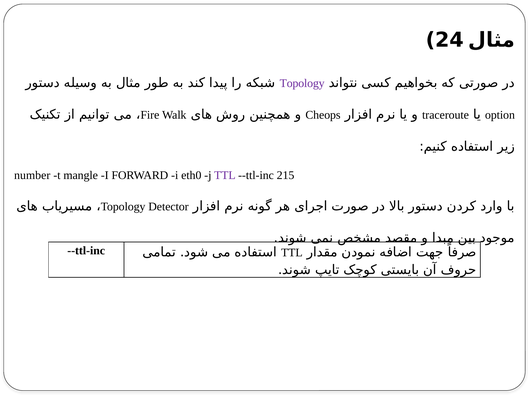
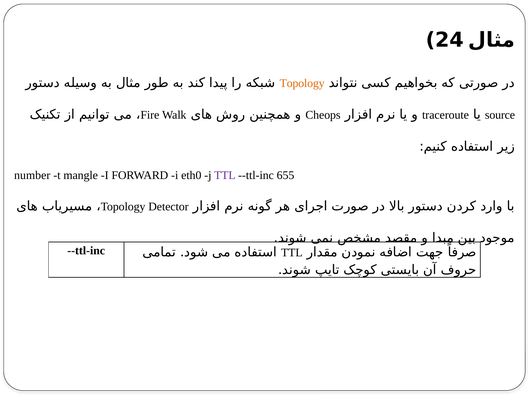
Topology at (302, 84) colour: purple -> orange
option: option -> source
215: 215 -> 655
